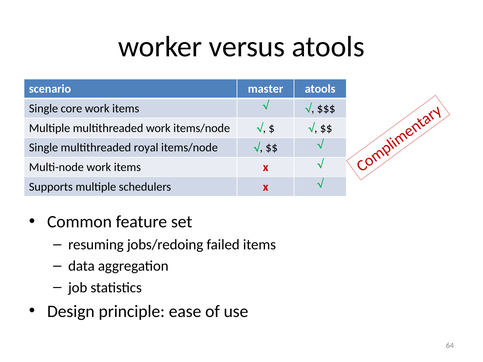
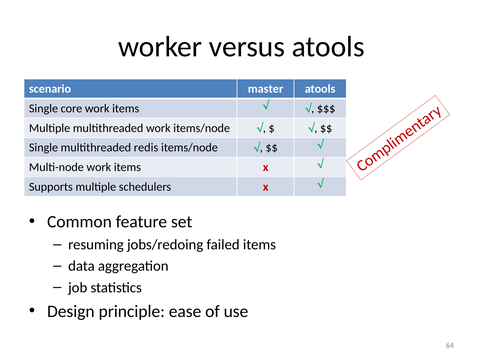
royal: royal -> redis
